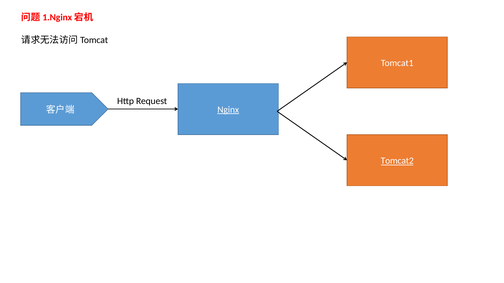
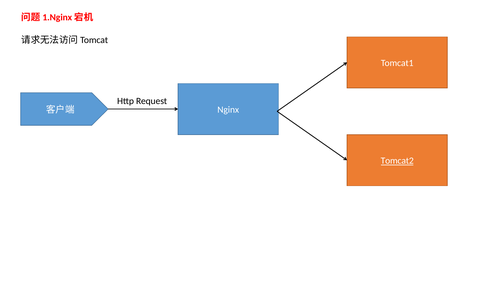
Nginx underline: present -> none
